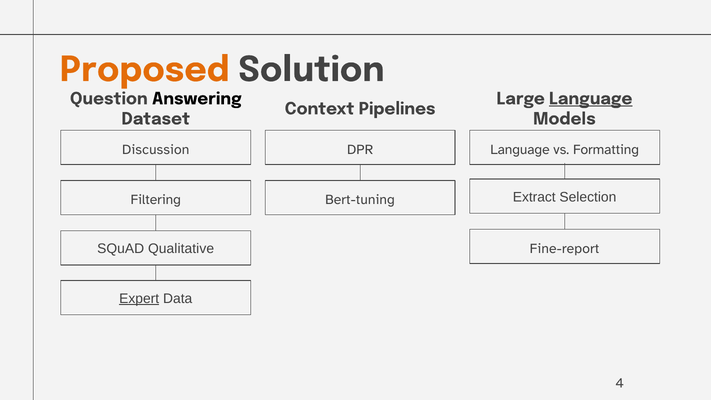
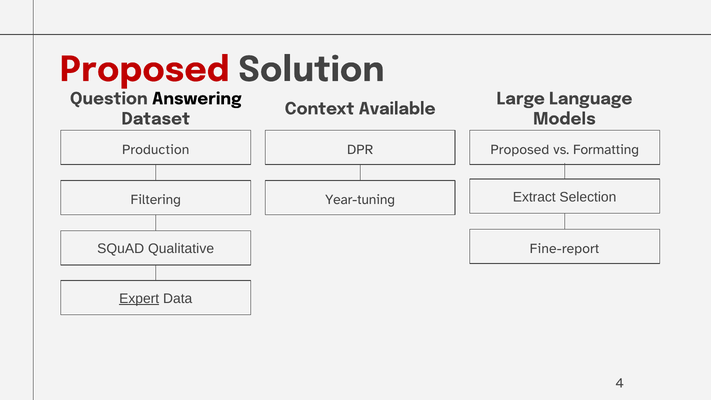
Proposed at (145, 70) colour: orange -> red
Language at (591, 99) underline: present -> none
Pipelines: Pipelines -> Available
Discussion: Discussion -> Production
Language at (520, 150): Language -> Proposed
Bert-tuning: Bert-tuning -> Year-tuning
